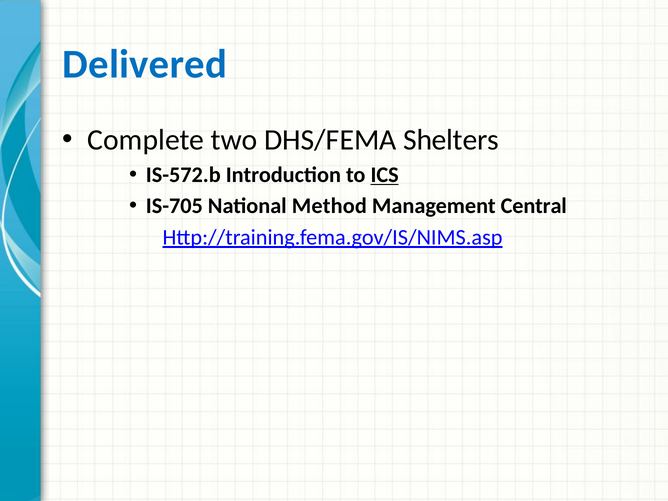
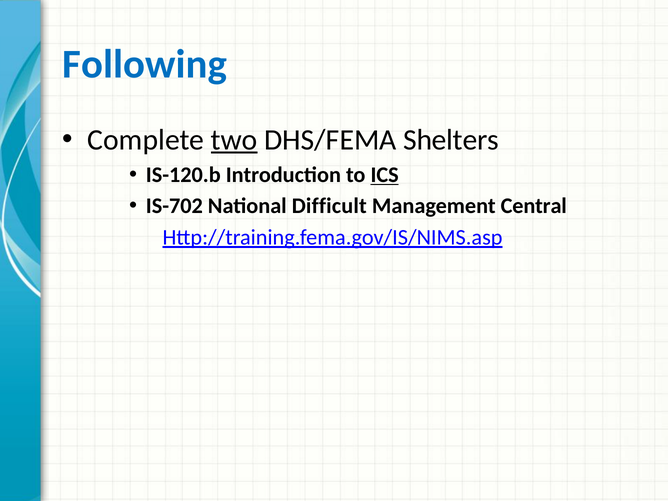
Delivered: Delivered -> Following
two underline: none -> present
IS-572.b: IS-572.b -> IS-120.b
IS-705: IS-705 -> IS-702
Method: Method -> Difficult
